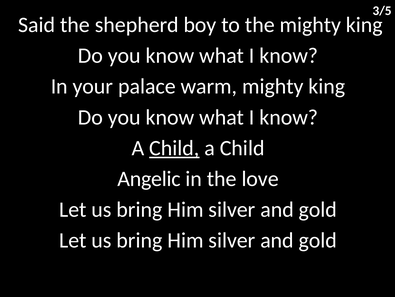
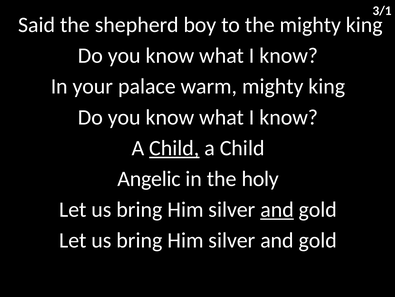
3/5: 3/5 -> 3/1
love: love -> holy
and at (277, 209) underline: none -> present
